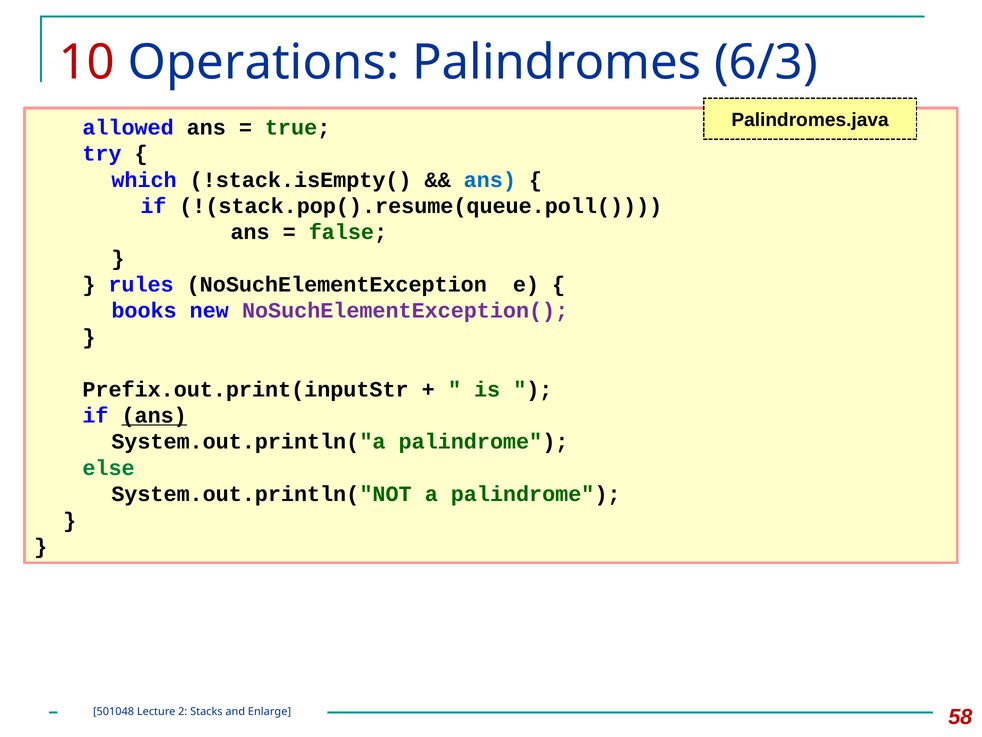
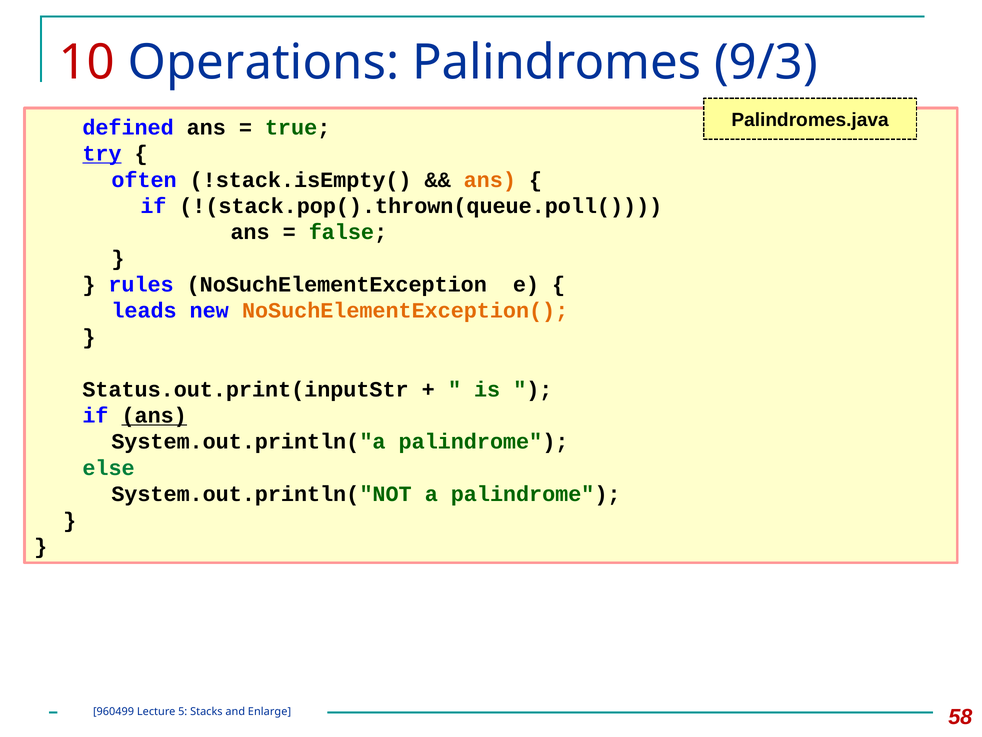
6/3: 6/3 -> 9/3
allowed: allowed -> defined
try underline: none -> present
which: which -> often
ans at (490, 180) colour: blue -> orange
!(stack.pop().resume(queue.poll(: !(stack.pop().resume(queue.poll( -> !(stack.pop().thrown(queue.poll(
books: books -> leads
NoSuchElementException( colour: purple -> orange
Prefix.out.print(inputStr: Prefix.out.print(inputStr -> Status.out.print(inputStr
501048: 501048 -> 960499
2: 2 -> 5
